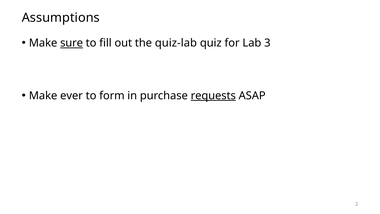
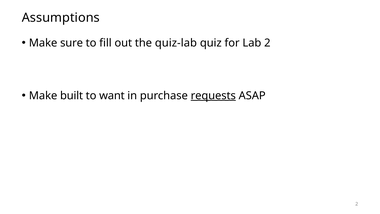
sure underline: present -> none
Lab 3: 3 -> 2
ever: ever -> built
form: form -> want
